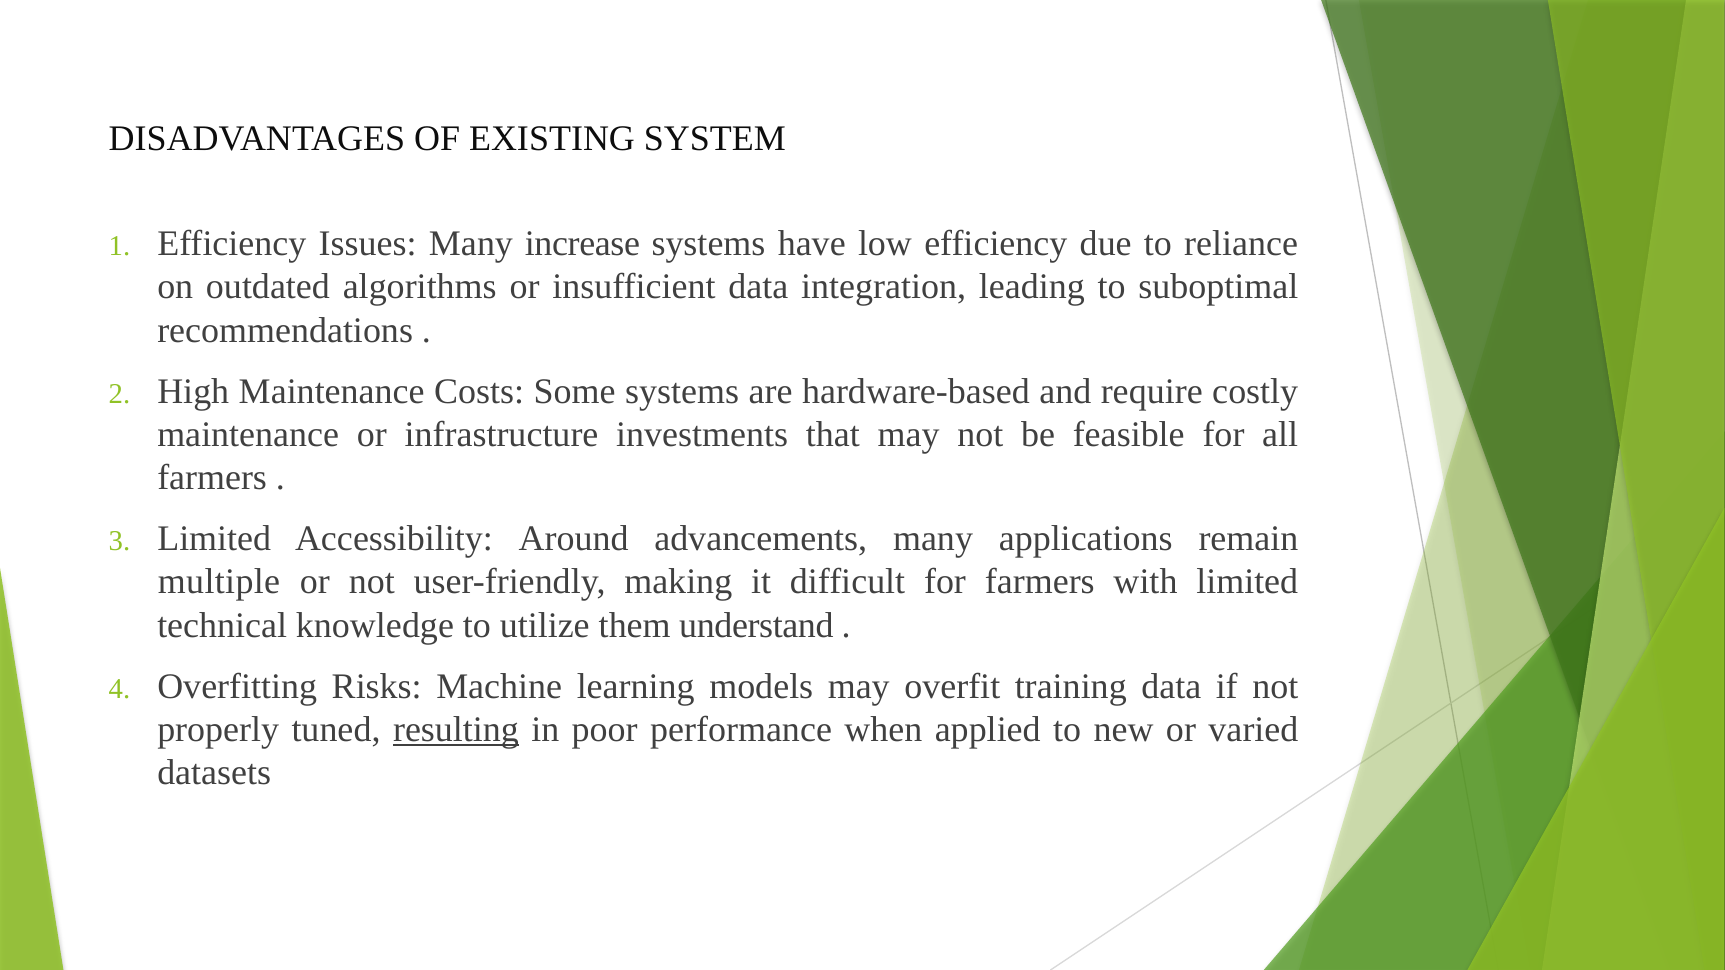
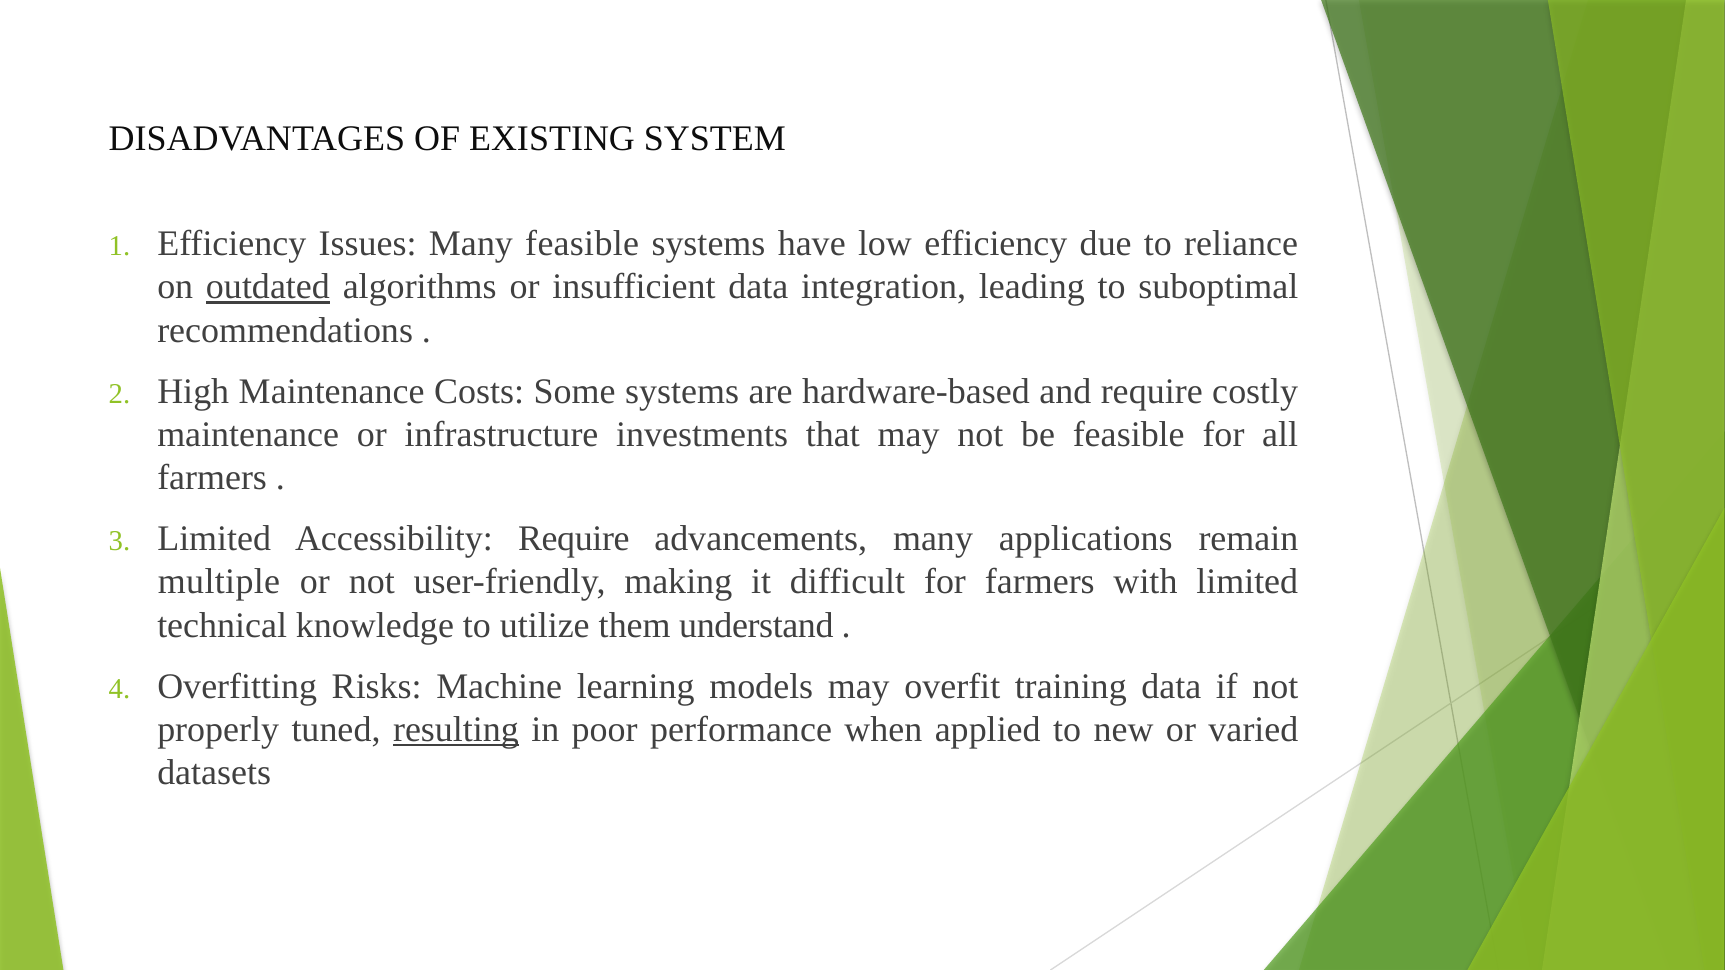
Many increase: increase -> feasible
outdated underline: none -> present
Accessibility Around: Around -> Require
